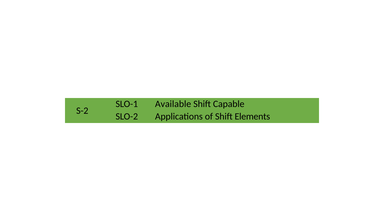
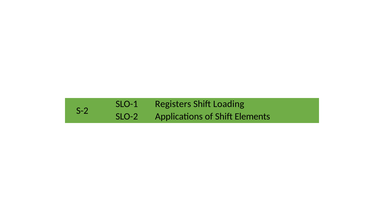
Available: Available -> Registers
Capable: Capable -> Loading
